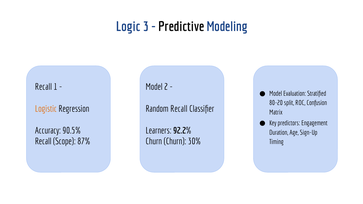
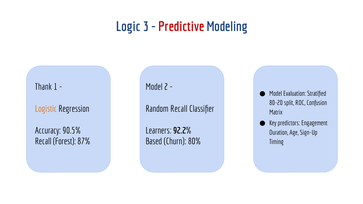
Predictive colour: black -> red
Recall at (43, 87): Recall -> Thank
Scope: Scope -> Forest
Churn at (154, 142): Churn -> Based
30%: 30% -> 80%
